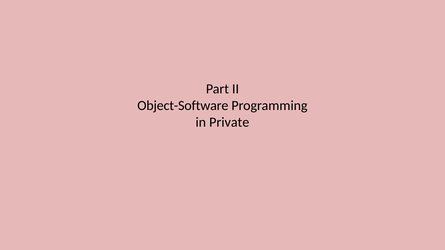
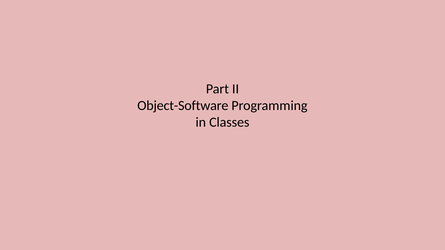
Private: Private -> Classes
